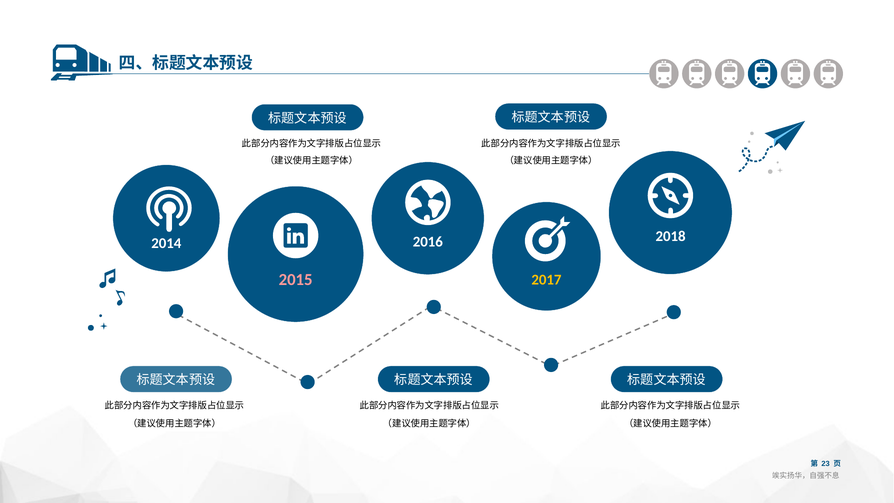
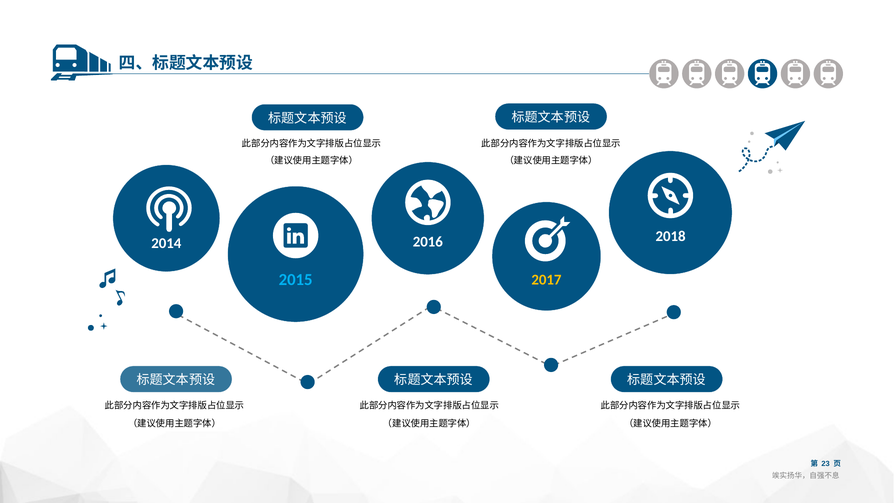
2015 colour: pink -> light blue
